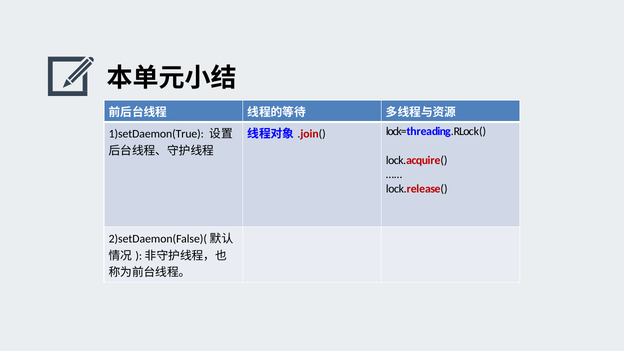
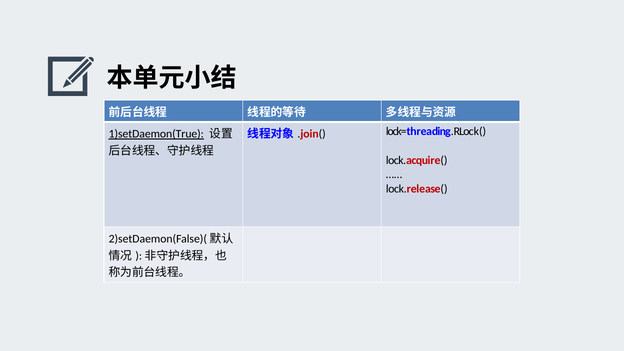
1)setDaemon(True underline: none -> present
